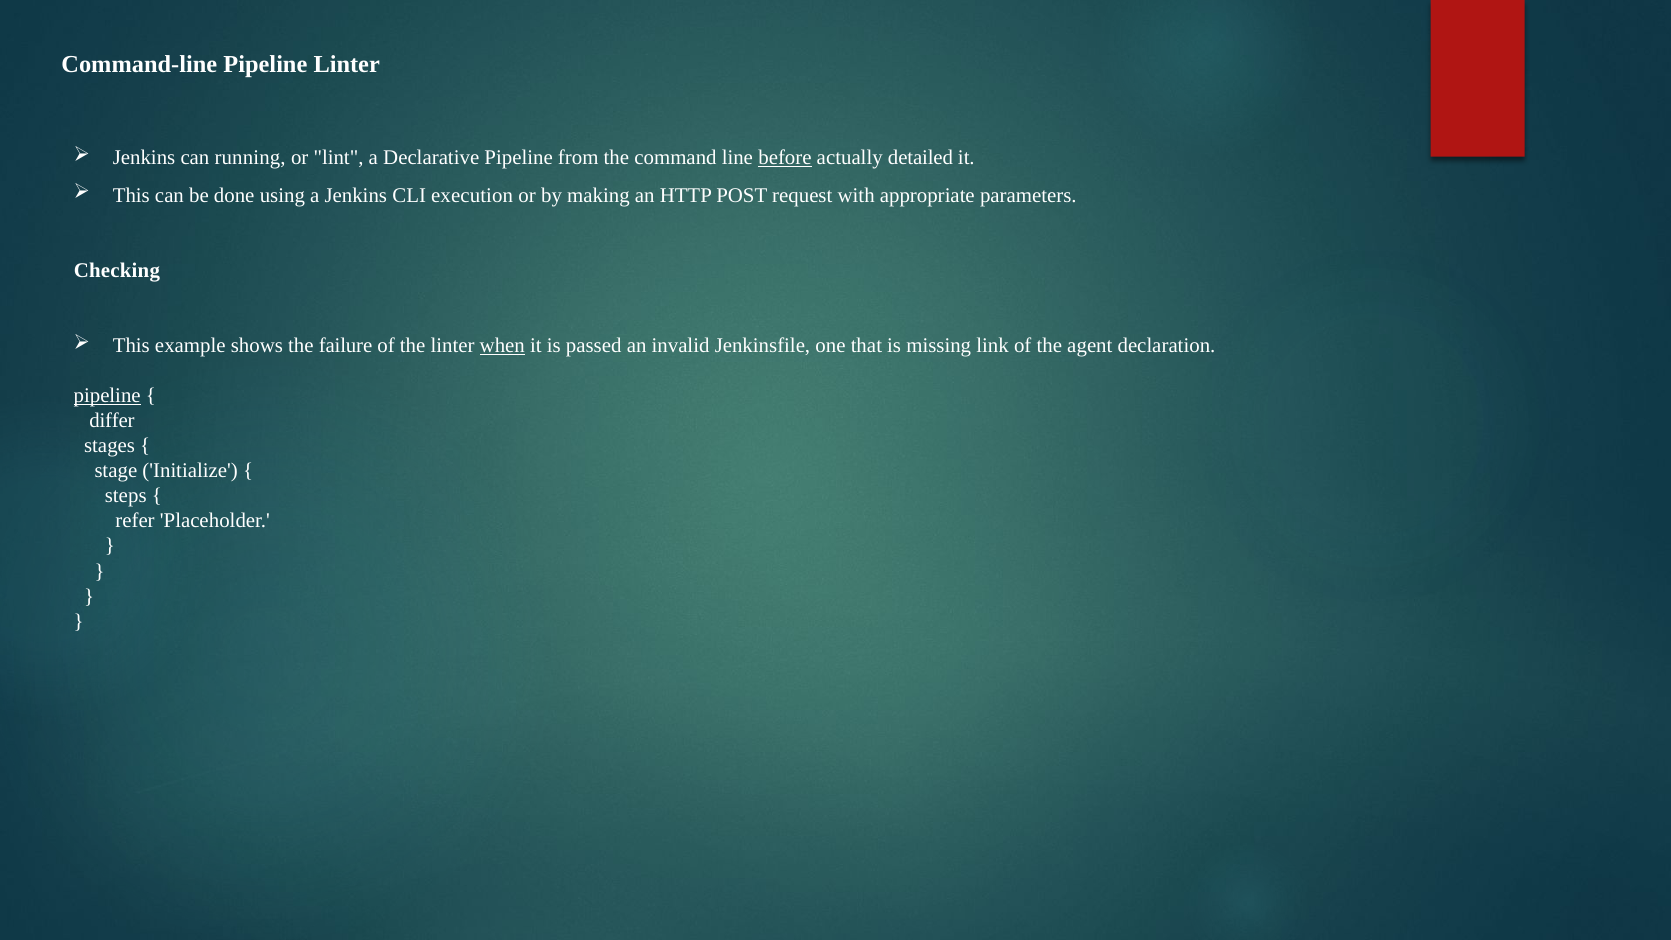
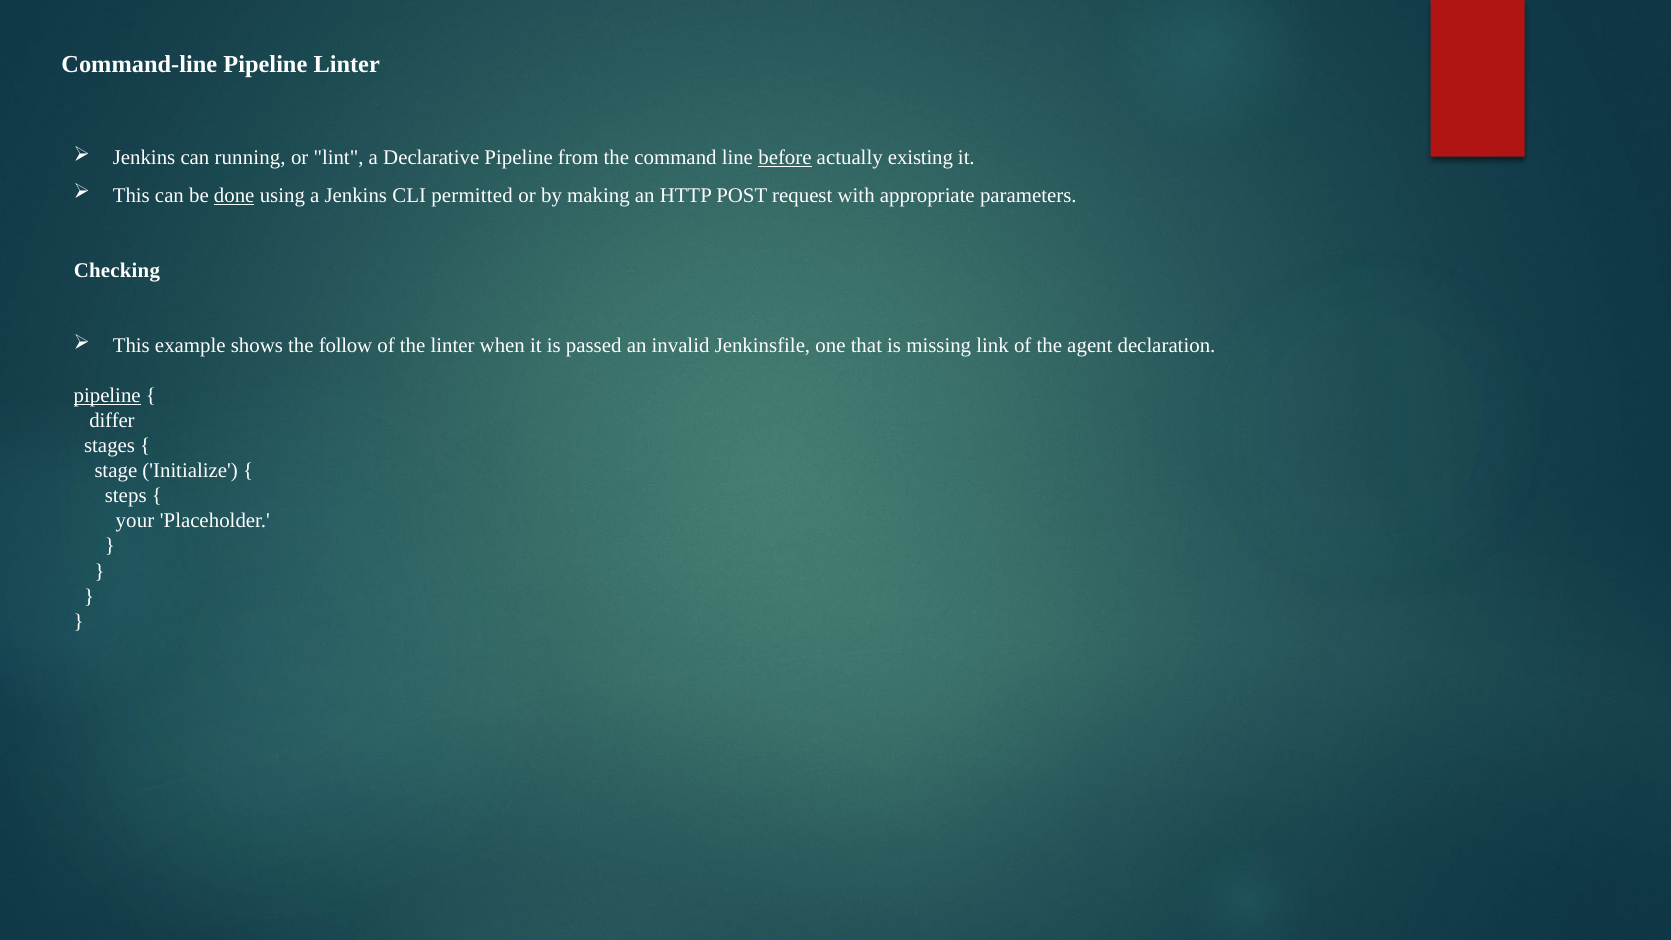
detailed: detailed -> existing
done underline: none -> present
execution: execution -> permitted
failure: failure -> follow
when underline: present -> none
refer: refer -> your
